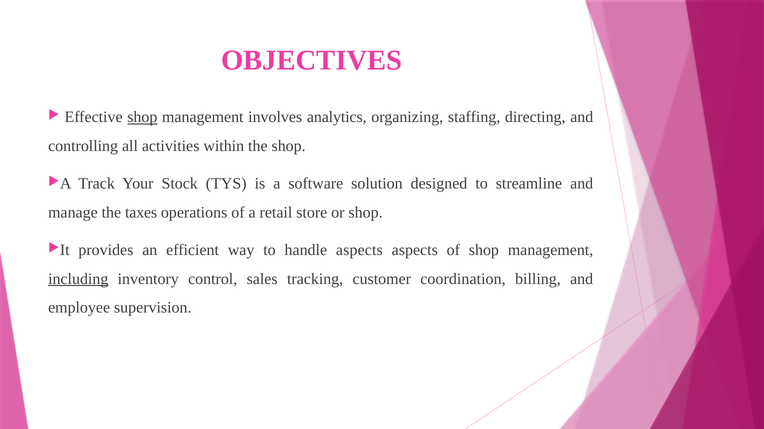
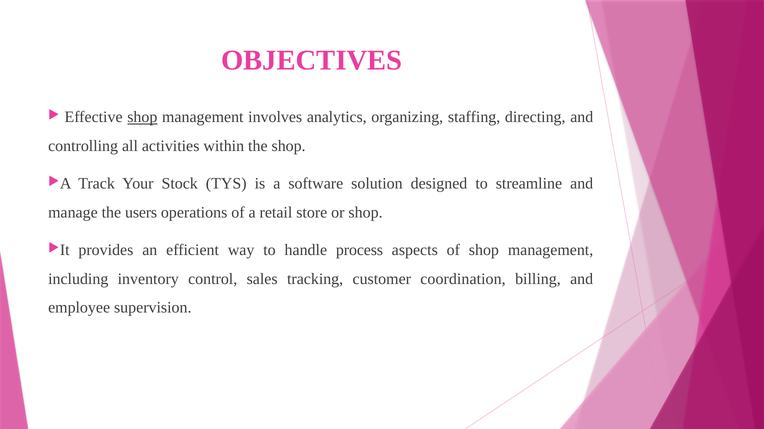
taxes: taxes -> users
handle aspects: aspects -> process
including underline: present -> none
